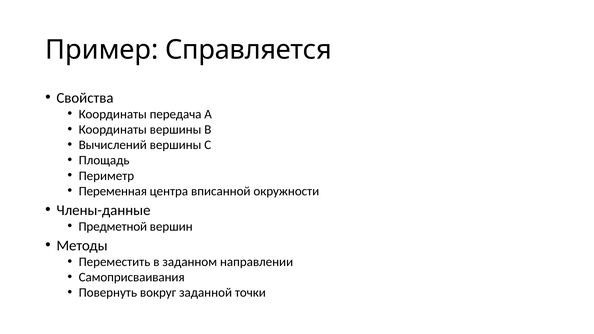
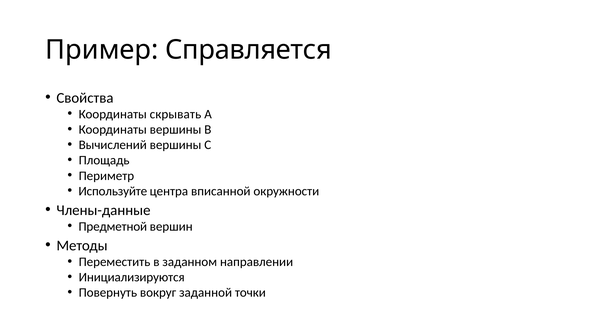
передача: передача -> скрывать
Переменная: Переменная -> Используйте
Самоприсваивания: Самоприсваивания -> Инициализируются
